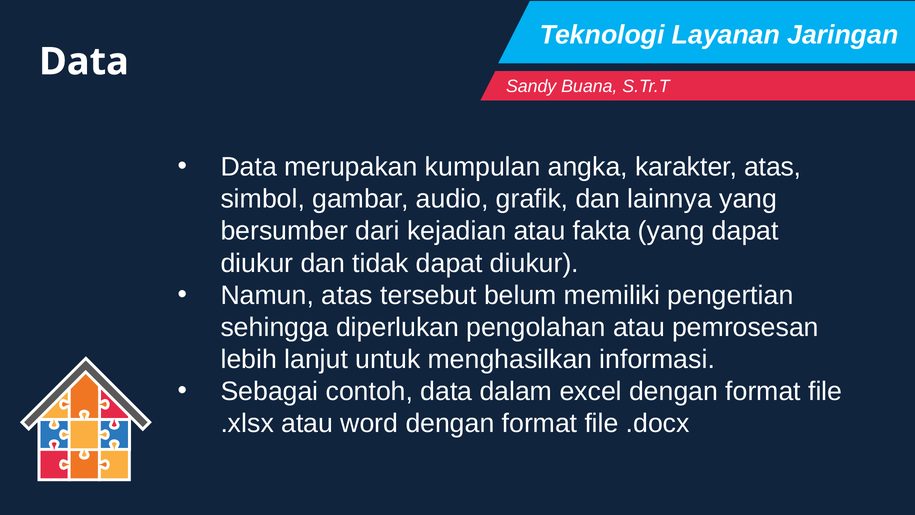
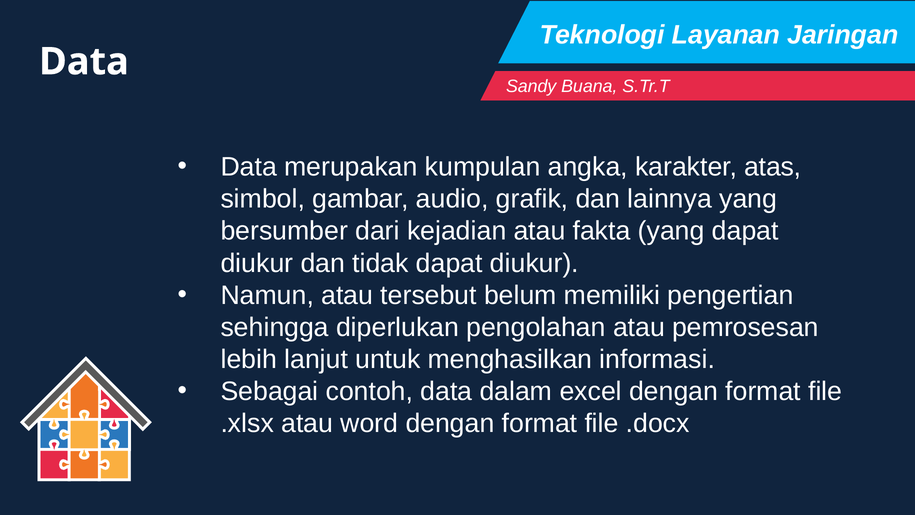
Namun atas: atas -> atau
